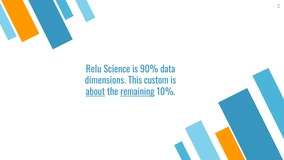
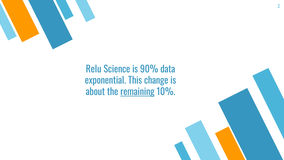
dimensions: dimensions -> exponential
custom: custom -> change
about underline: present -> none
